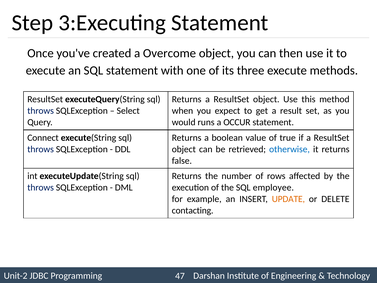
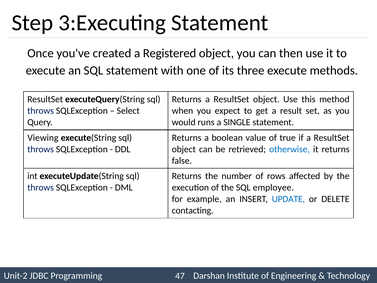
Overcome: Overcome -> Registered
OCCUR: OCCUR -> SINGLE
Connect: Connect -> Viewing
UPDATE colour: orange -> blue
